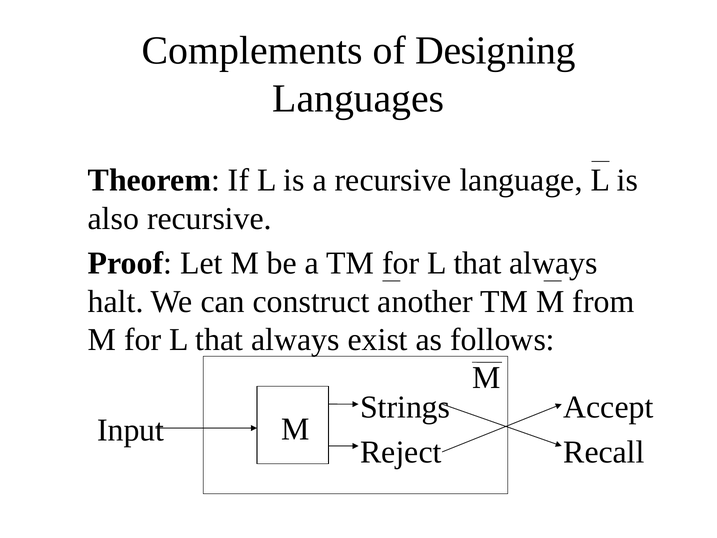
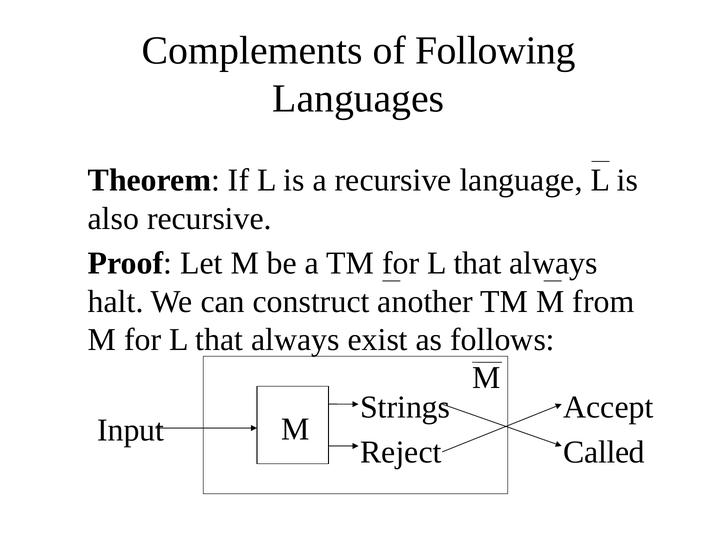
Designing: Designing -> Following
Recall: Recall -> Called
